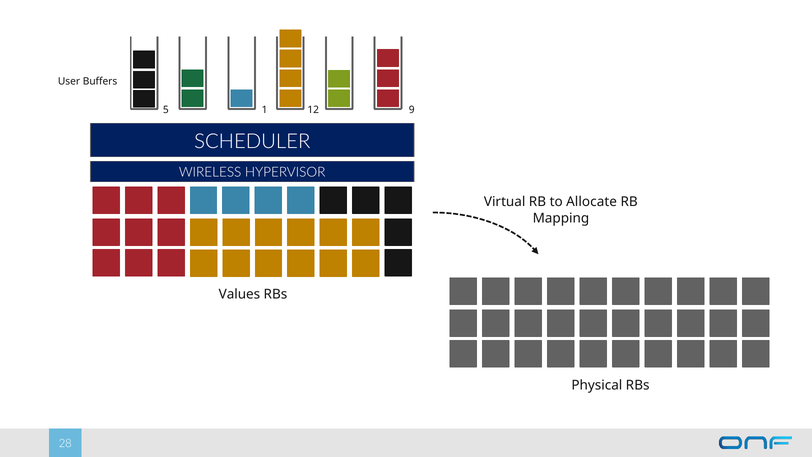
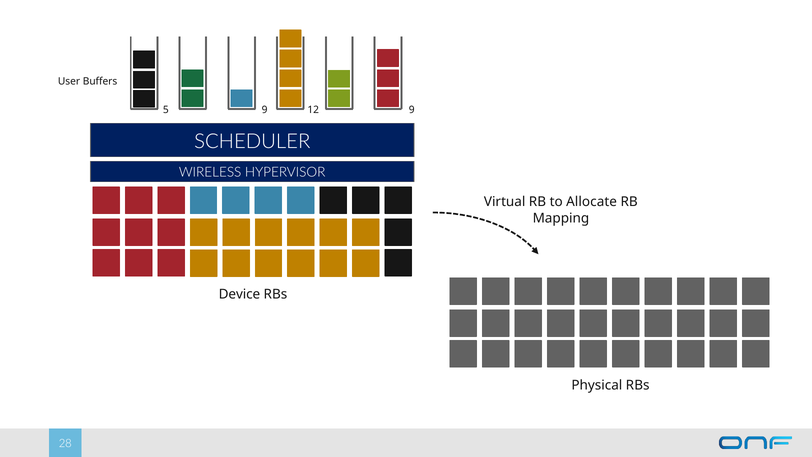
5 1: 1 -> 9
Values: Values -> Device
